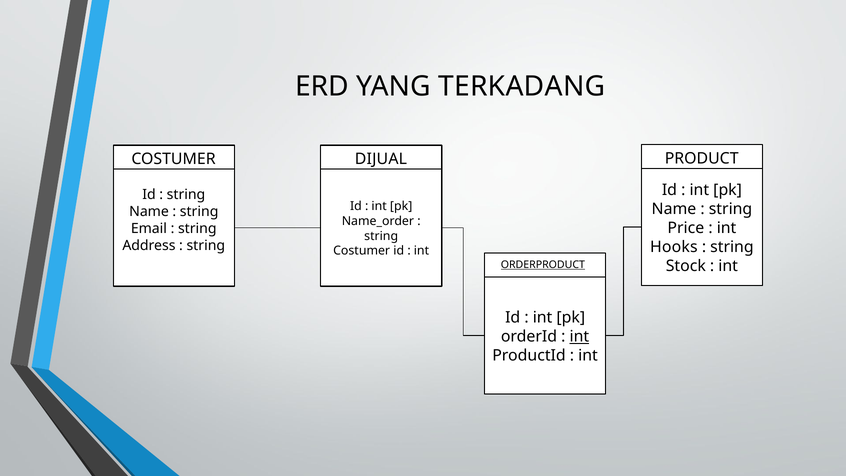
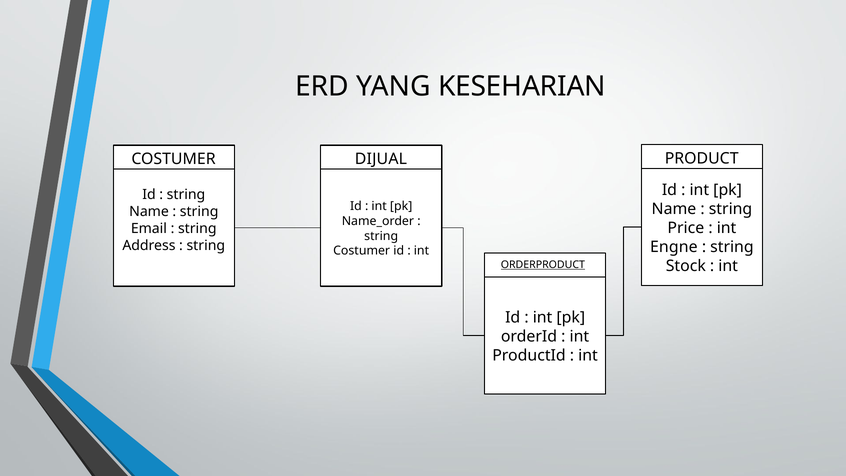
TERKADANG: TERKADANG -> KESEHARIAN
Hooks: Hooks -> Engne
int at (579, 337) underline: present -> none
